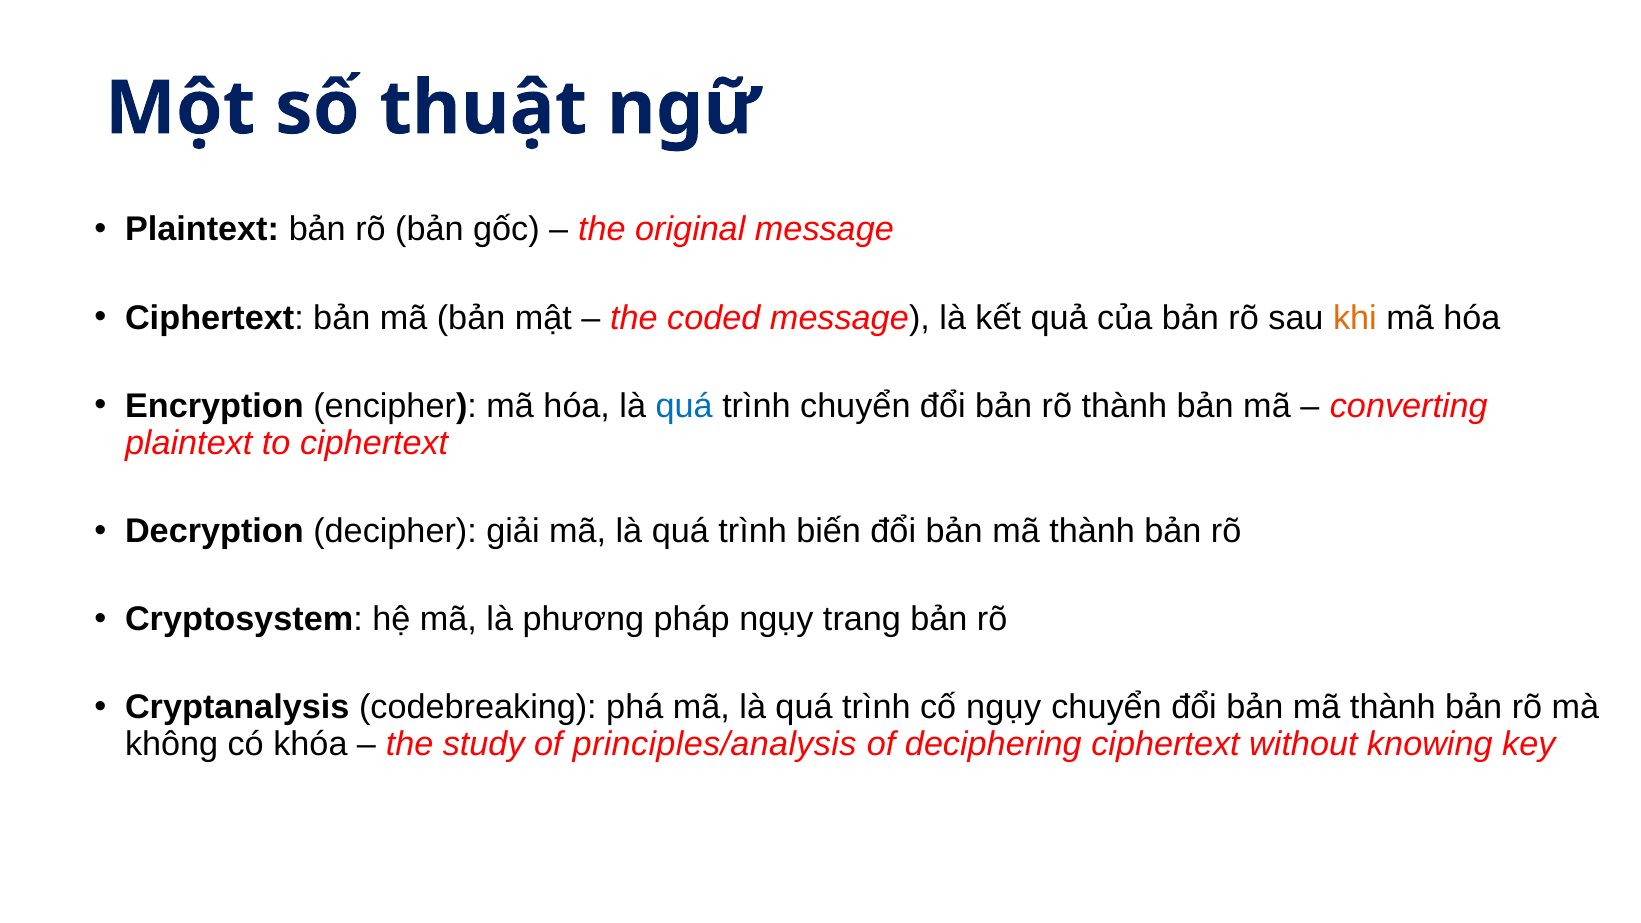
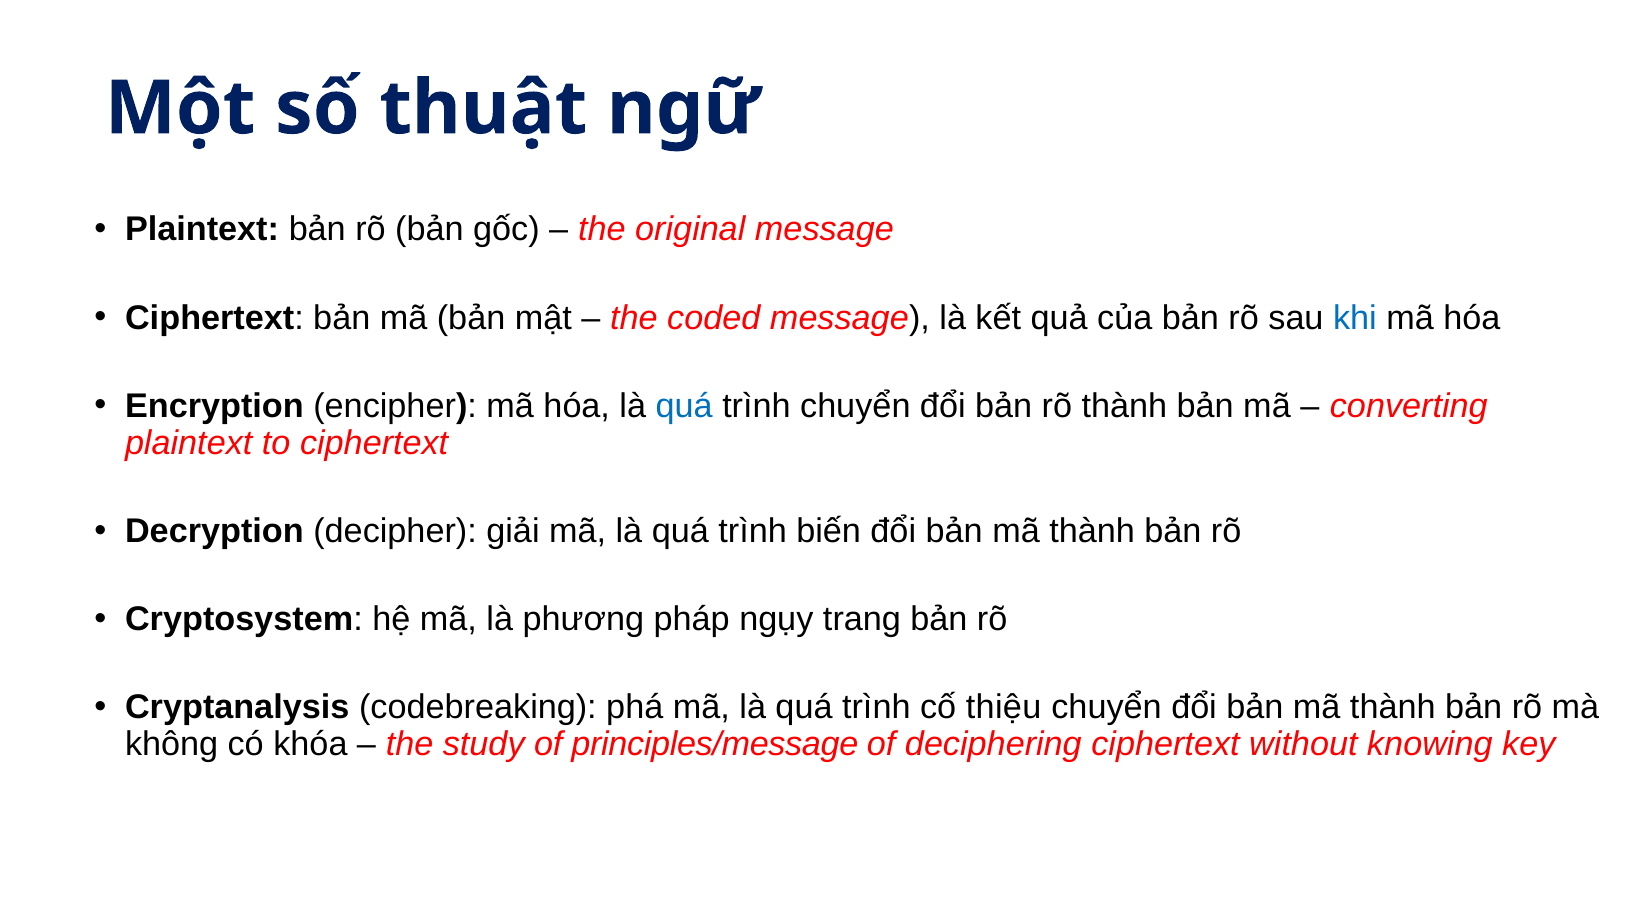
khi colour: orange -> blue
cố ngụy: ngụy -> thiệu
principles/analysis: principles/analysis -> principles/message
